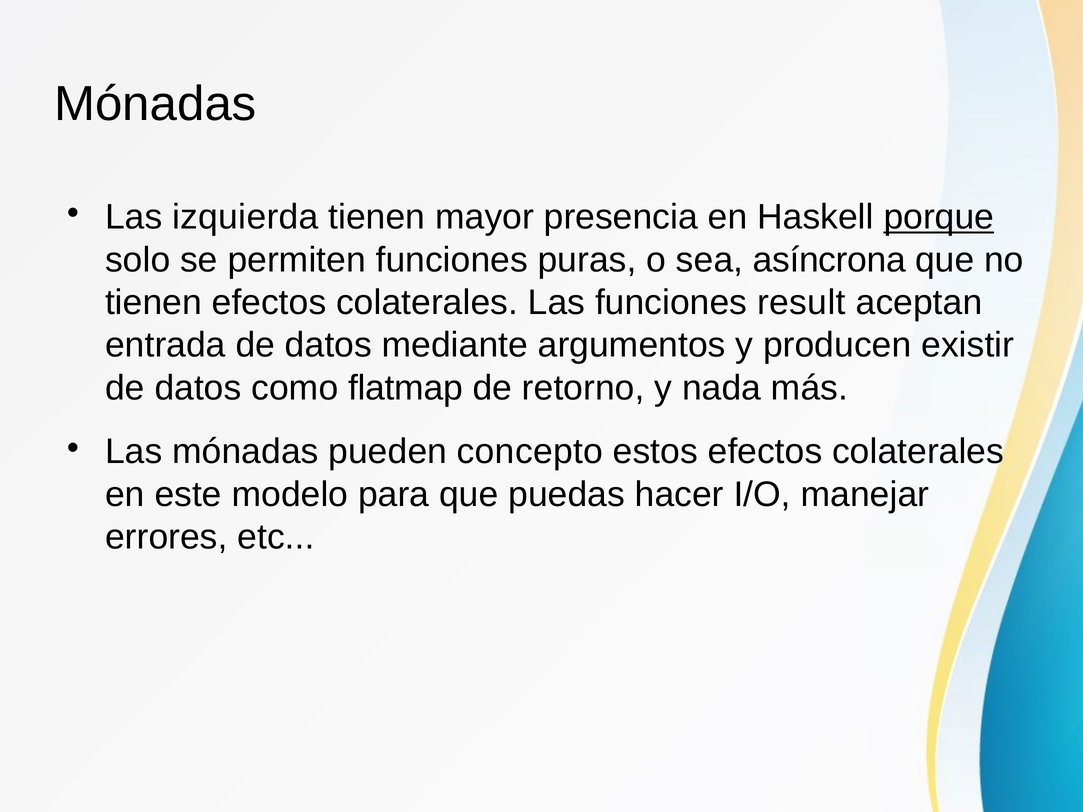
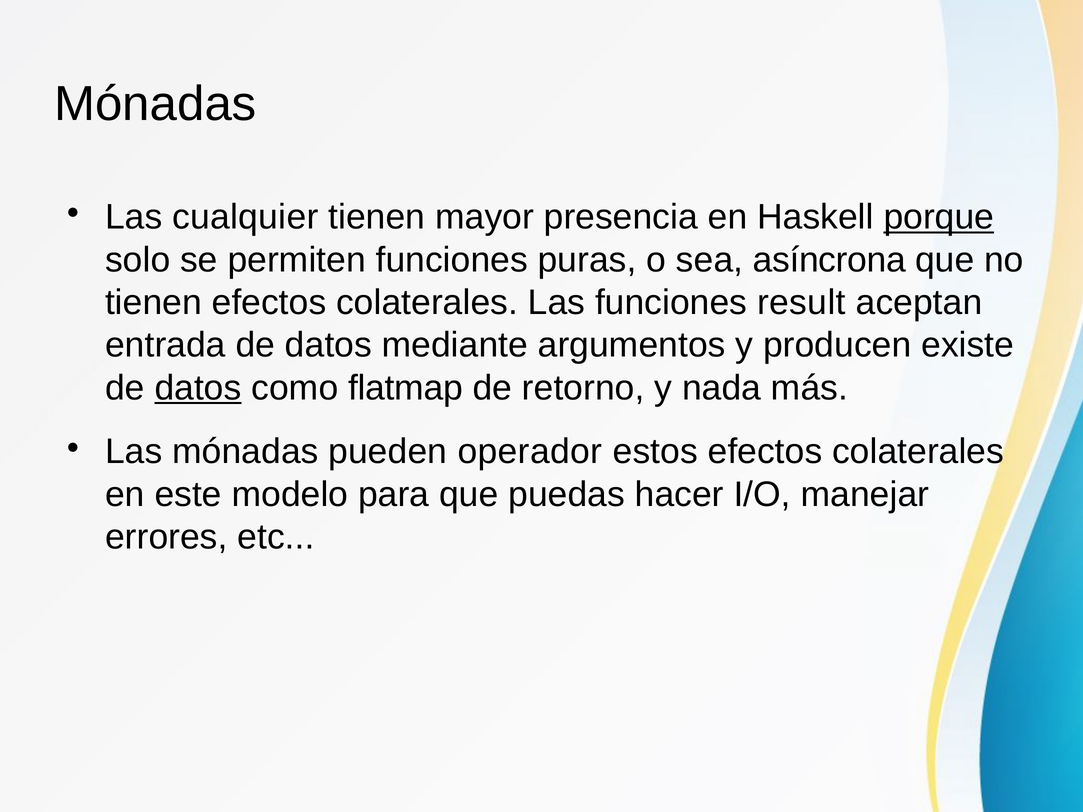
izquierda: izquierda -> cualquier
existir: existir -> existe
datos at (198, 388) underline: none -> present
concepto: concepto -> operador
